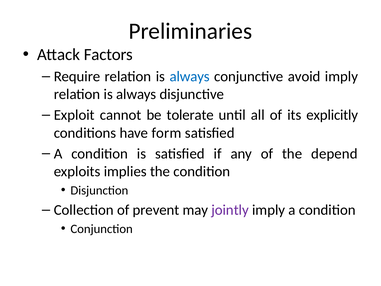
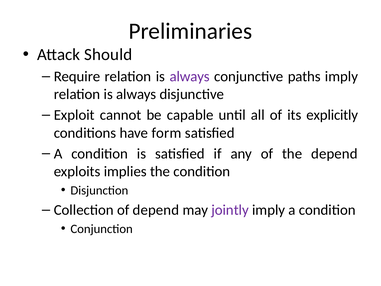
Factors: Factors -> Should
always at (190, 76) colour: blue -> purple
avoid: avoid -> paths
tolerate: tolerate -> capable
of prevent: prevent -> depend
